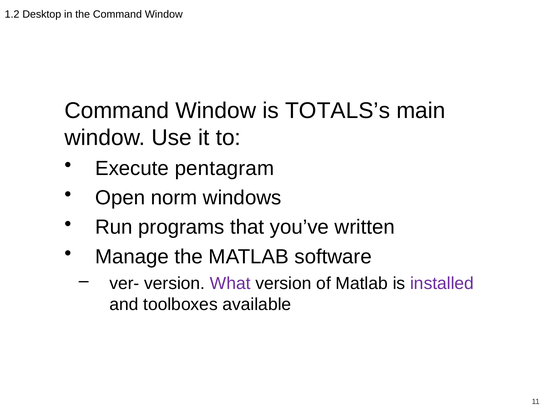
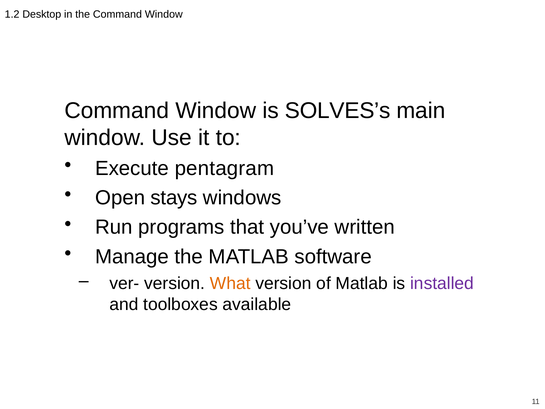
TOTALS’s: TOTALS’s -> SOLVES’s
norm: norm -> stays
What colour: purple -> orange
